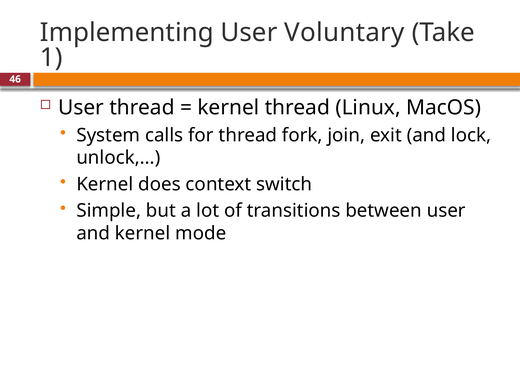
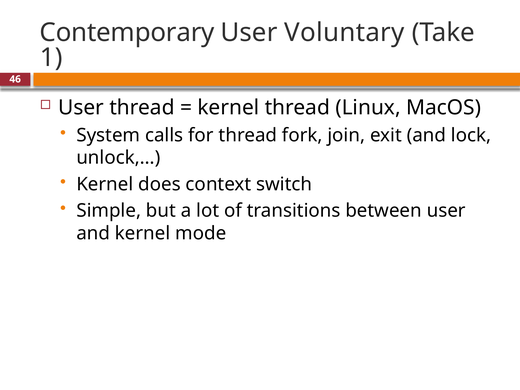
Implementing: Implementing -> Contemporary
